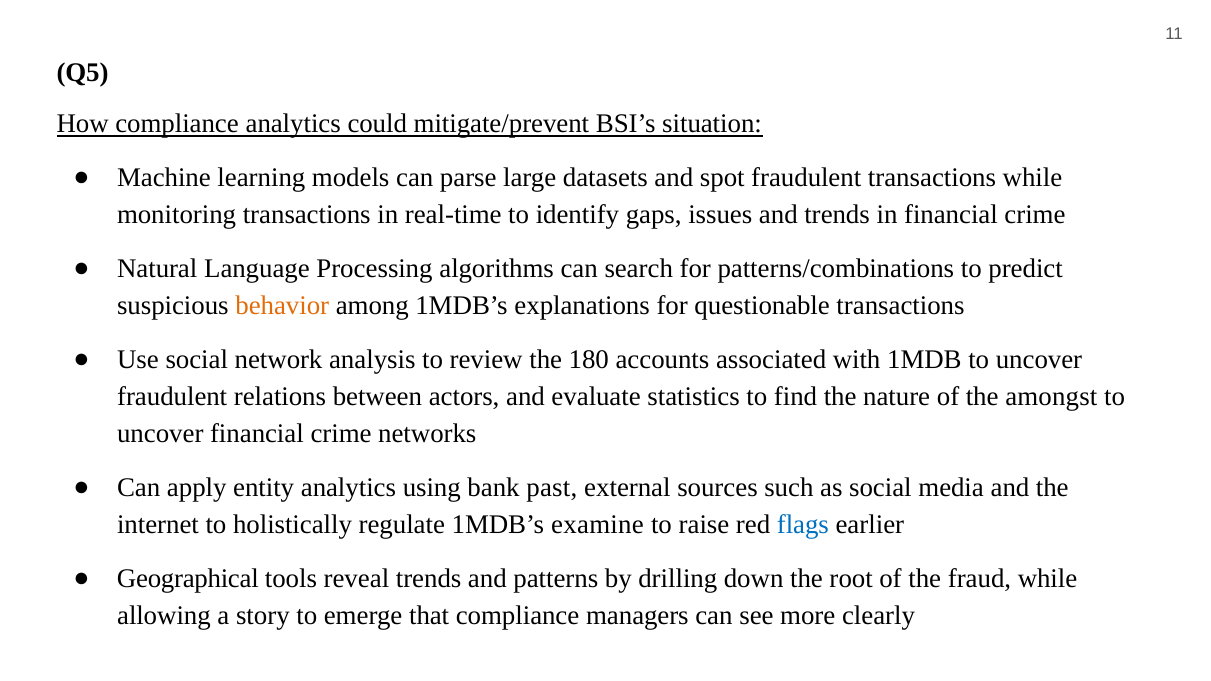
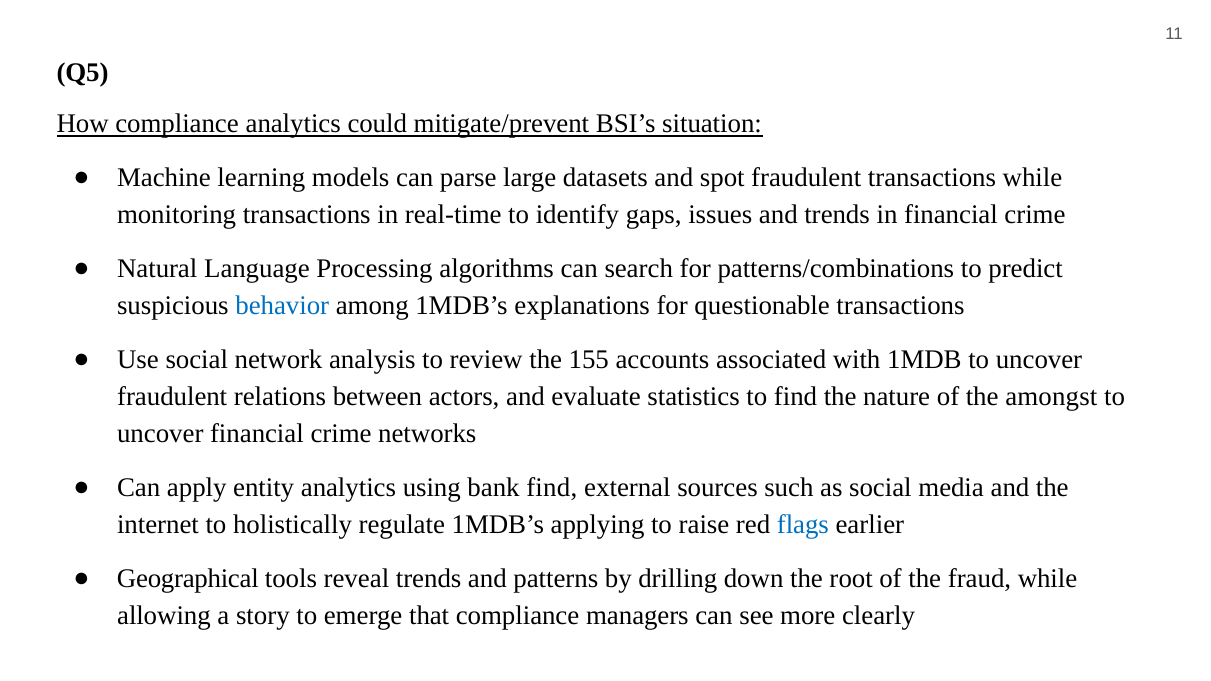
behavior colour: orange -> blue
180: 180 -> 155
bank past: past -> find
examine: examine -> applying
